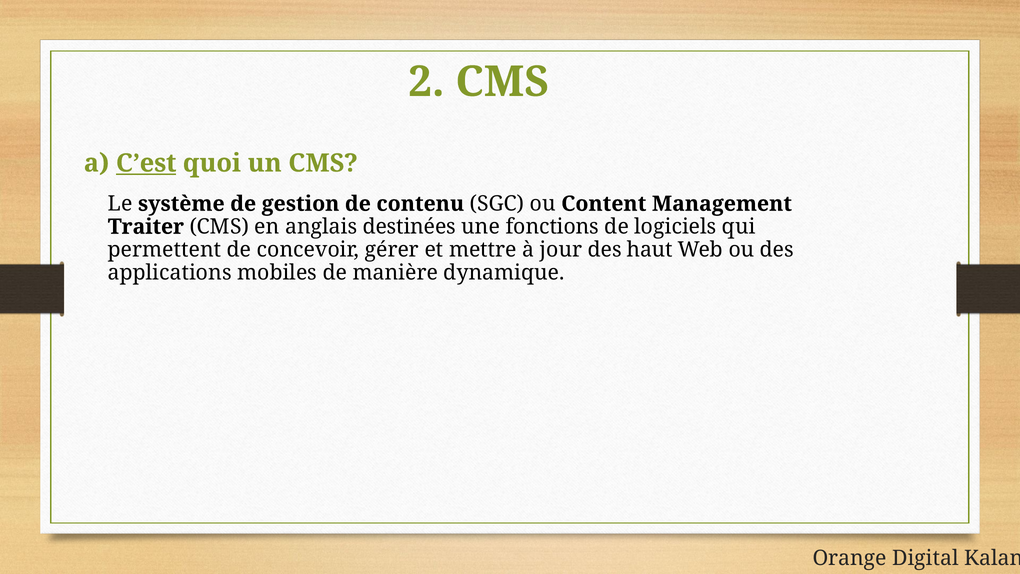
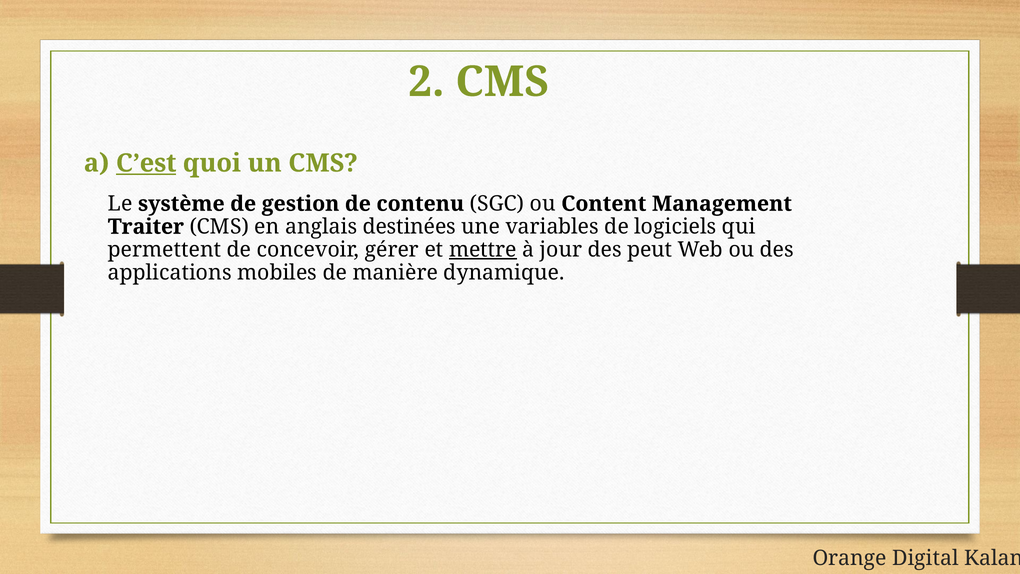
fonctions: fonctions -> variables
mettre underline: none -> present
haut: haut -> peut
